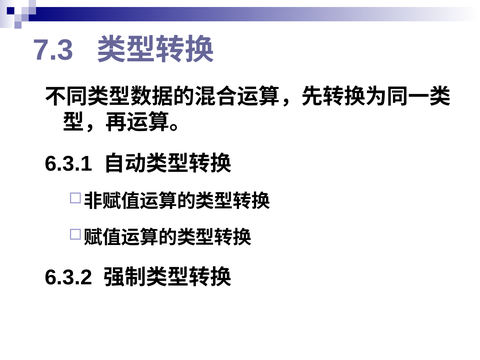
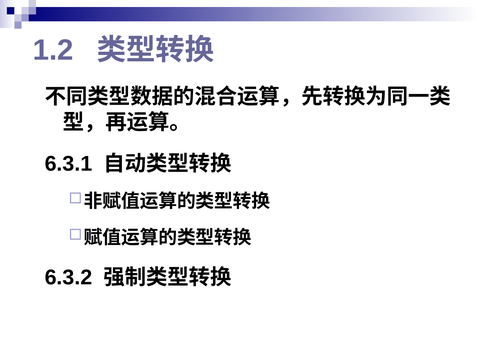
7.3: 7.3 -> 1.2
